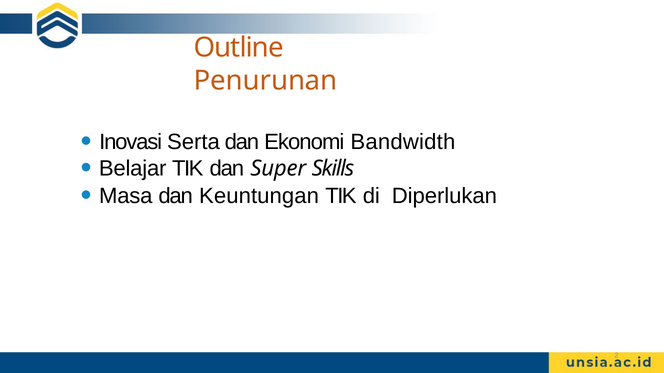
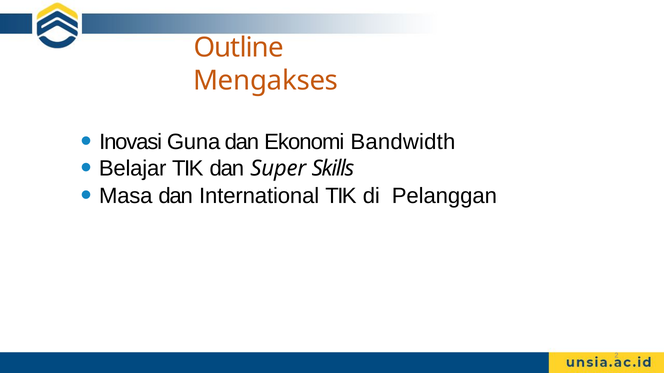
Penurunan: Penurunan -> Mengakses
Serta: Serta -> Guna
Keuntungan: Keuntungan -> International
Diperlukan: Diperlukan -> Pelanggan
